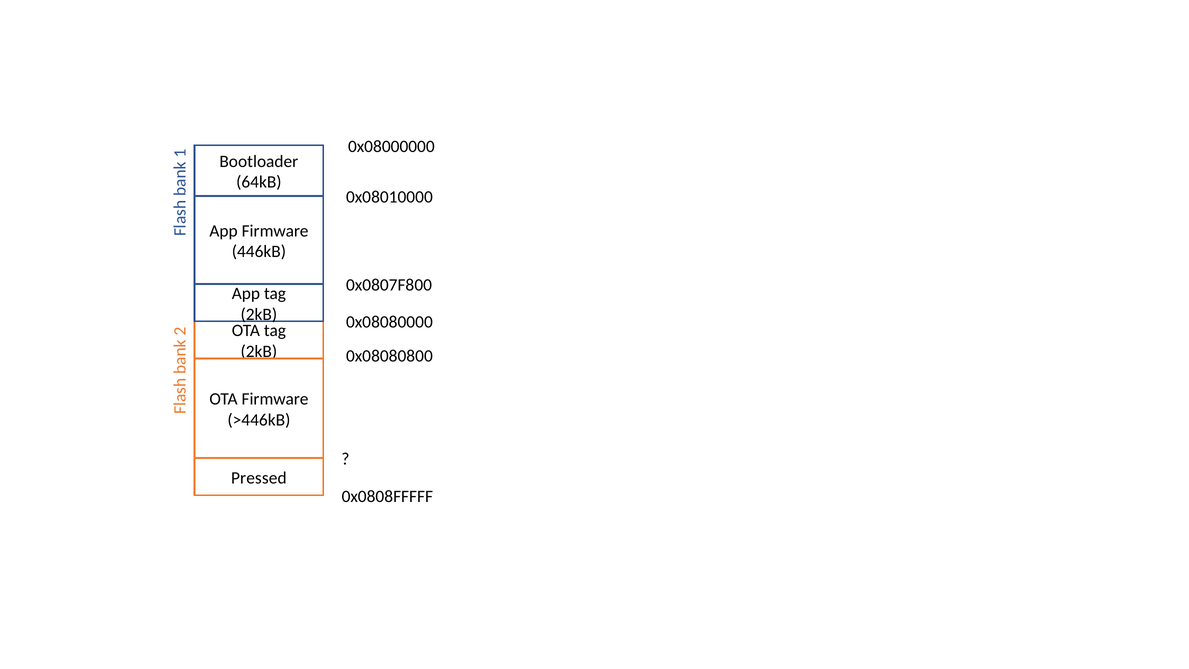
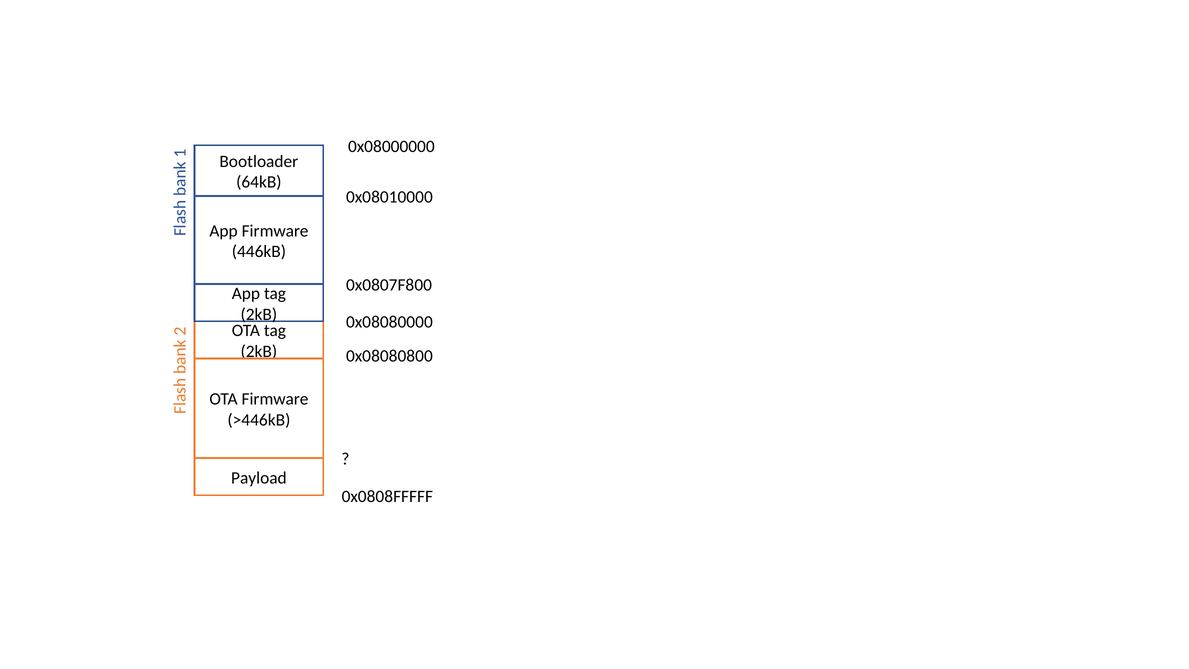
Pressed: Pressed -> Payload
